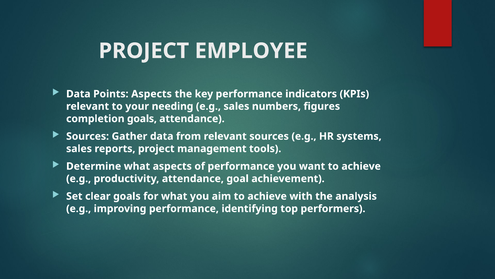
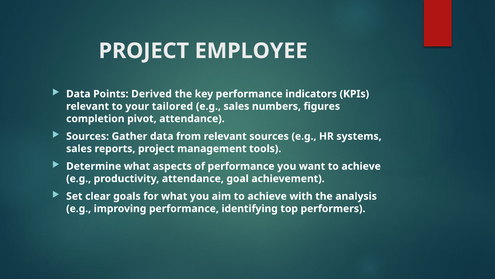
Points Aspects: Aspects -> Derived
needing: needing -> tailored
completion goals: goals -> pivot
